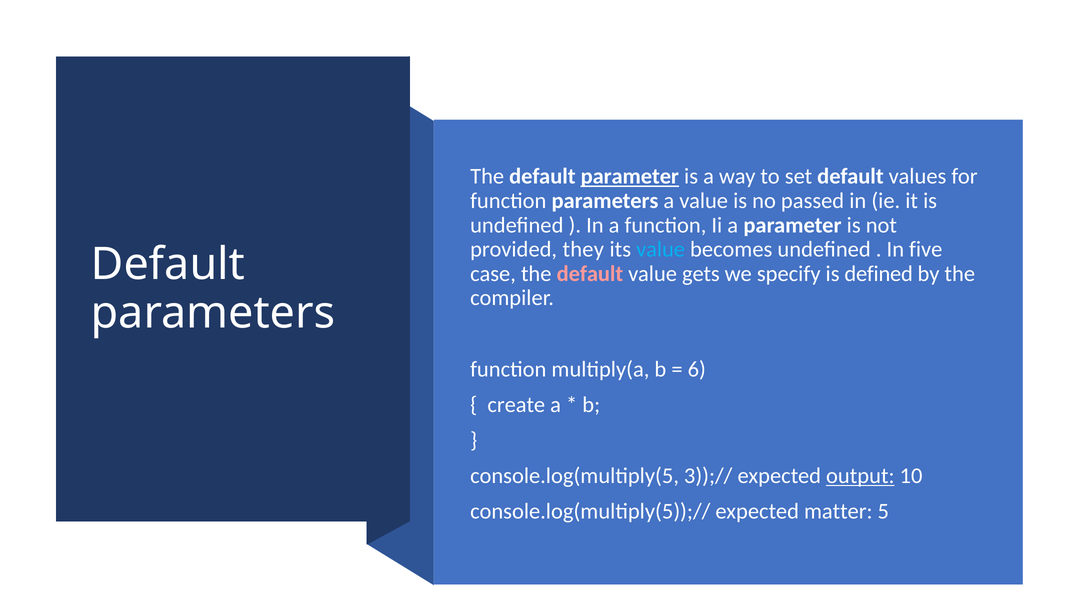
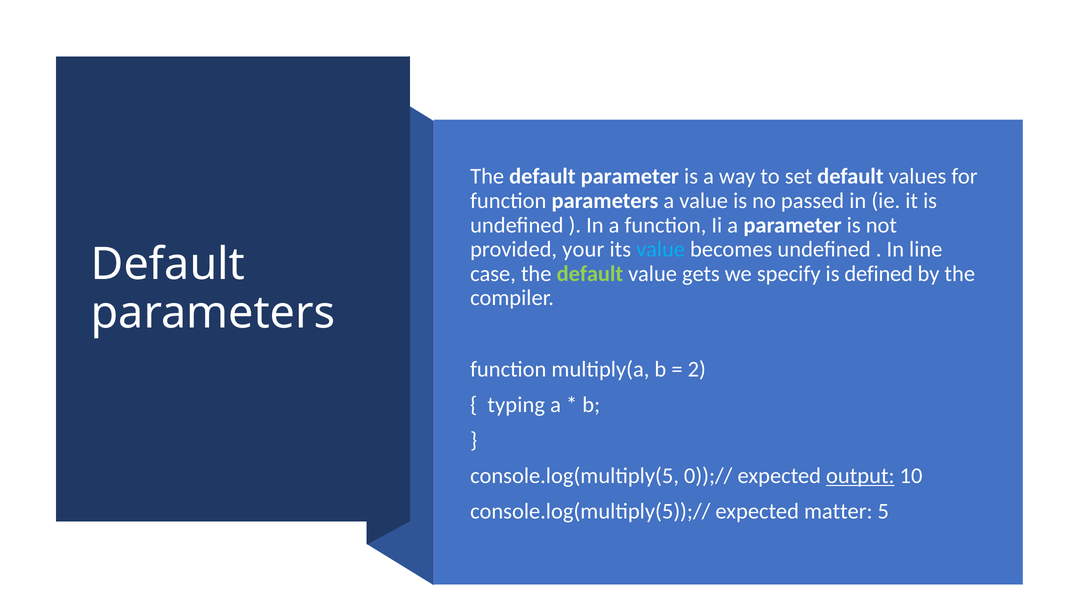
parameter at (630, 176) underline: present -> none
they: they -> your
five: five -> line
default at (590, 274) colour: pink -> light green
6: 6 -> 2
create: create -> typing
3));//: 3));// -> 0));//
